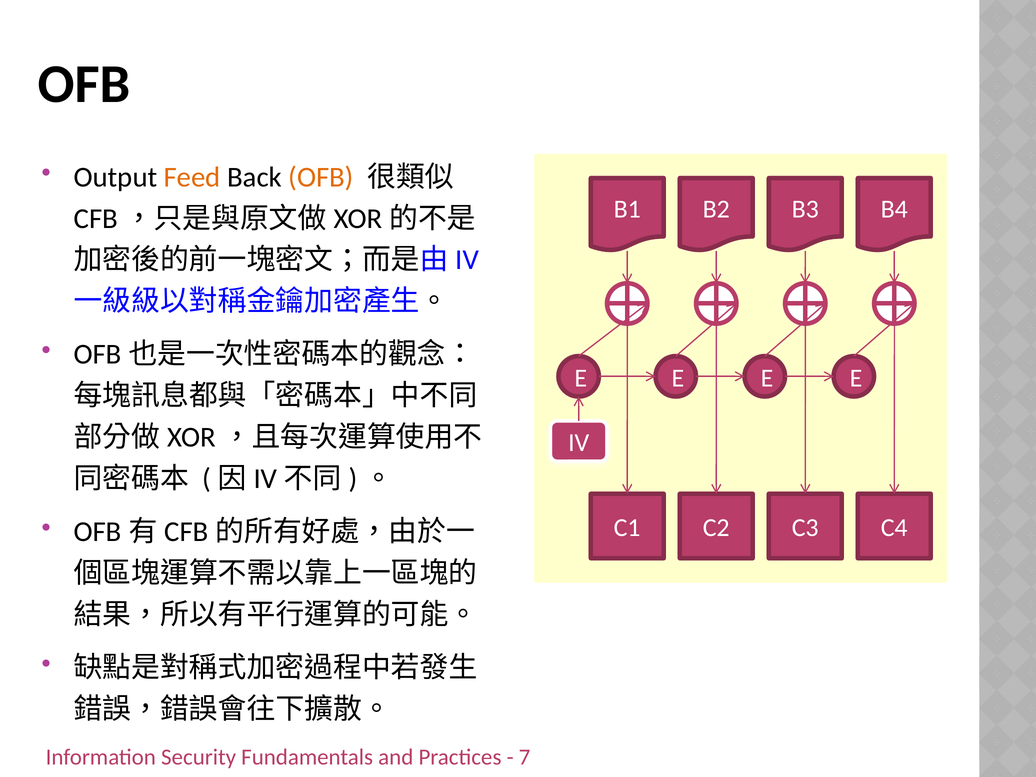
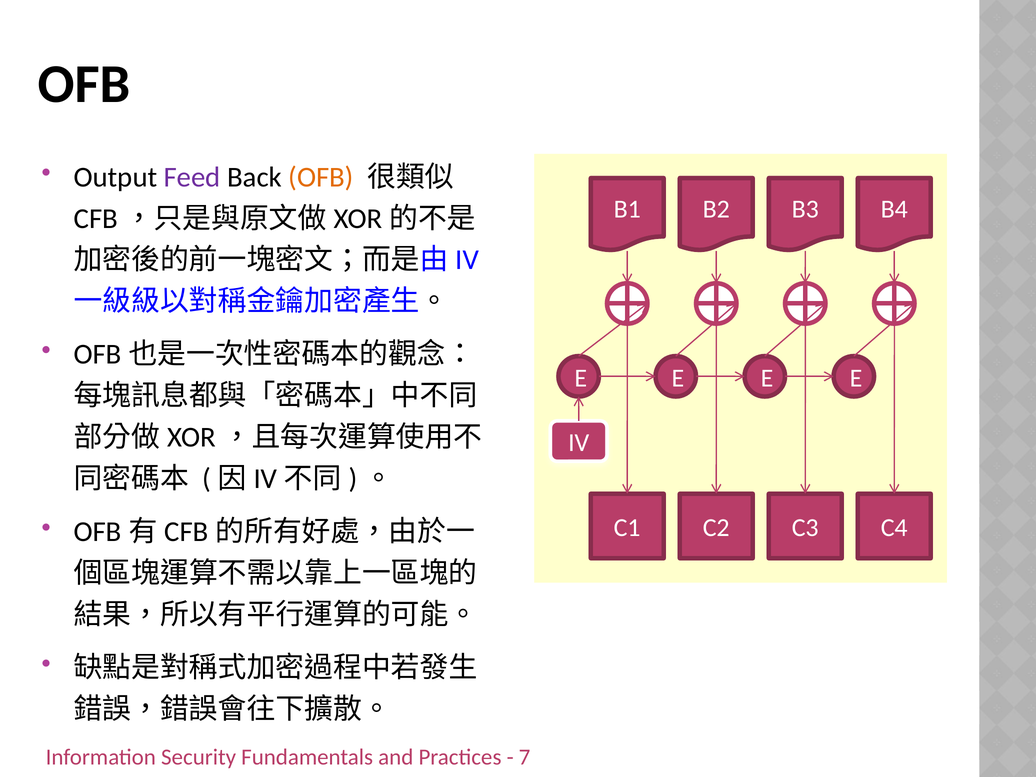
Feed colour: orange -> purple
